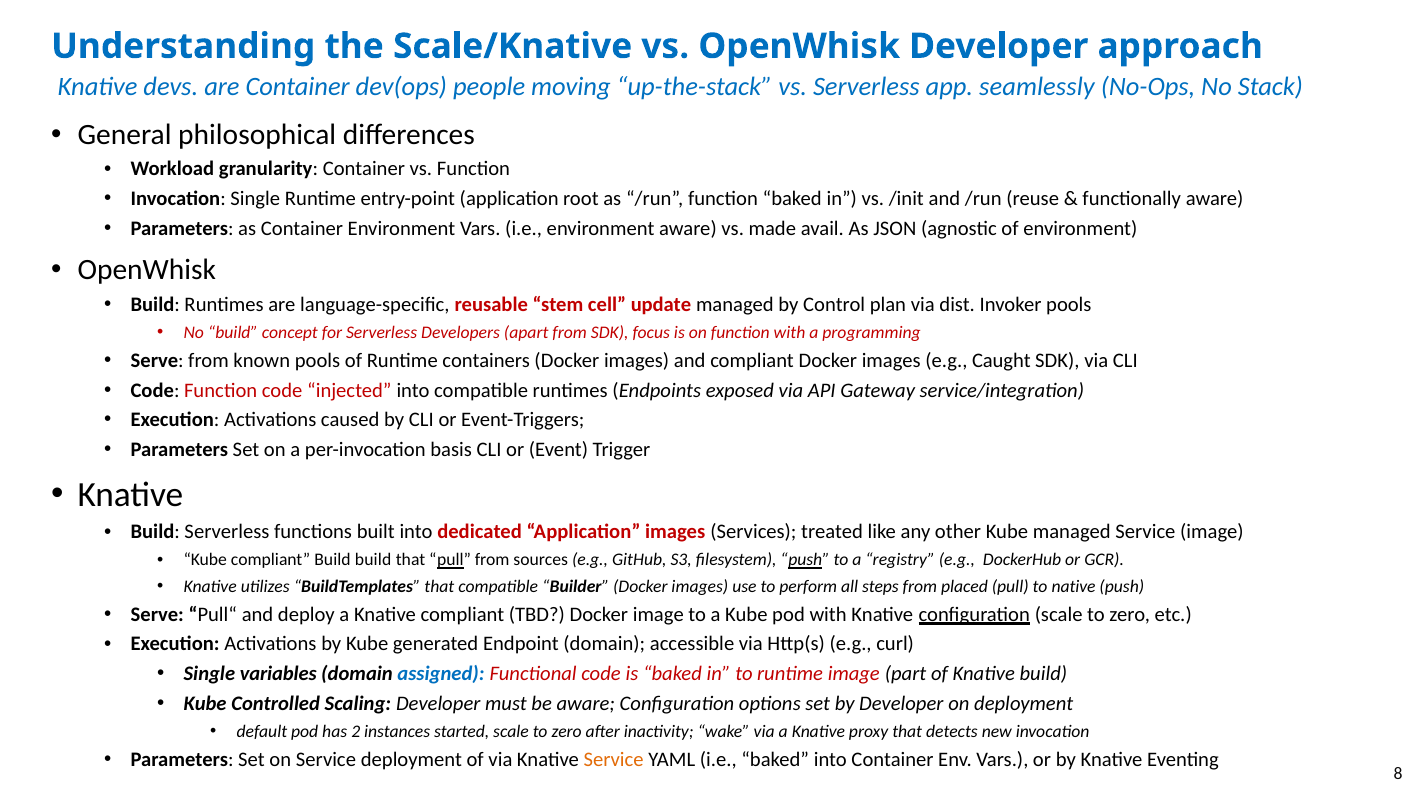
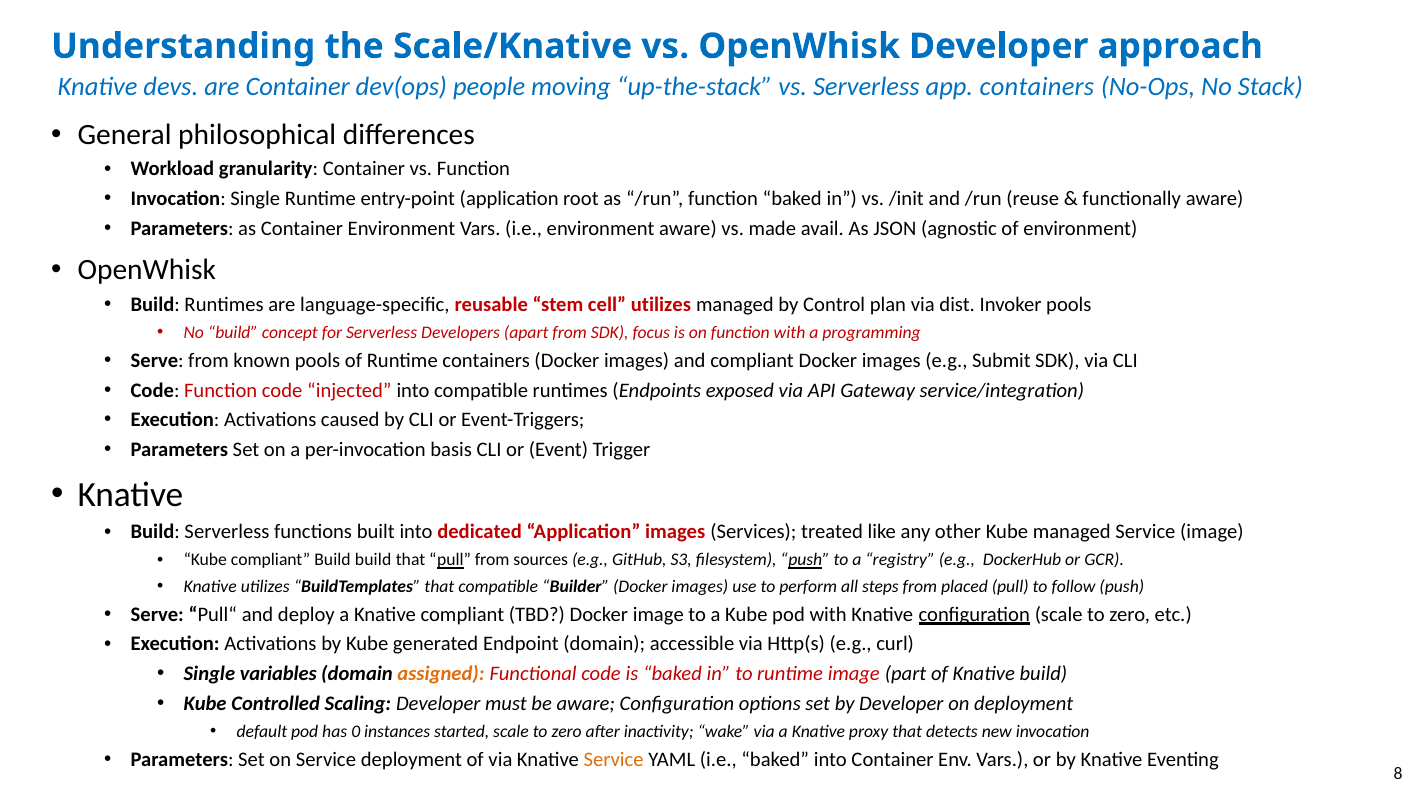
app seamlessly: seamlessly -> containers
cell update: update -> utilizes
Caught: Caught -> Submit
native: native -> follow
assigned colour: blue -> orange
2: 2 -> 0
